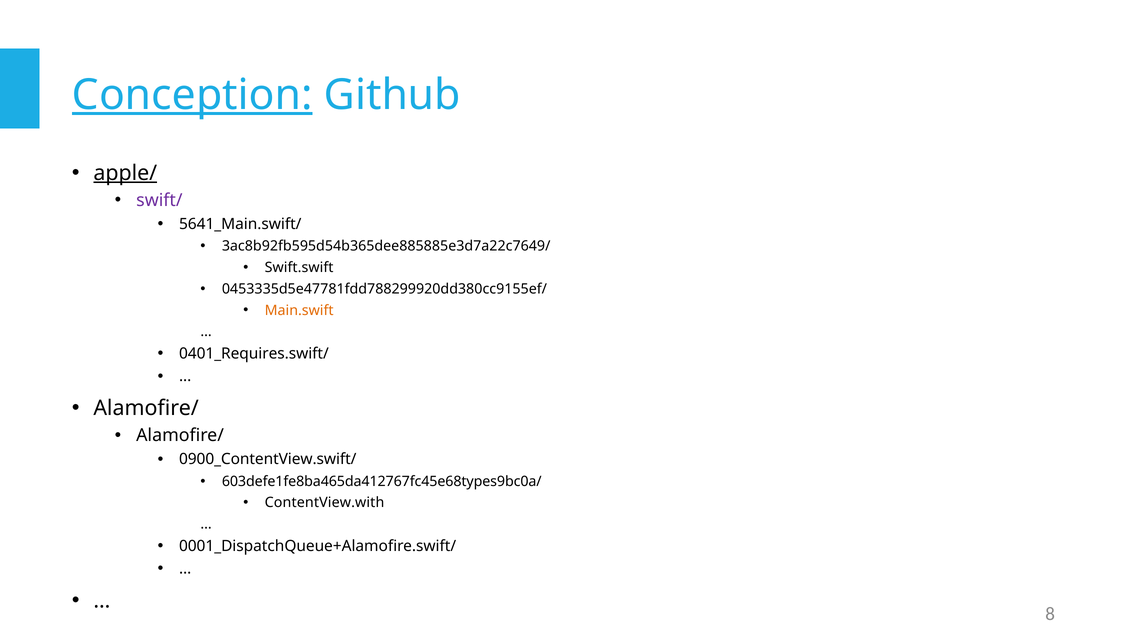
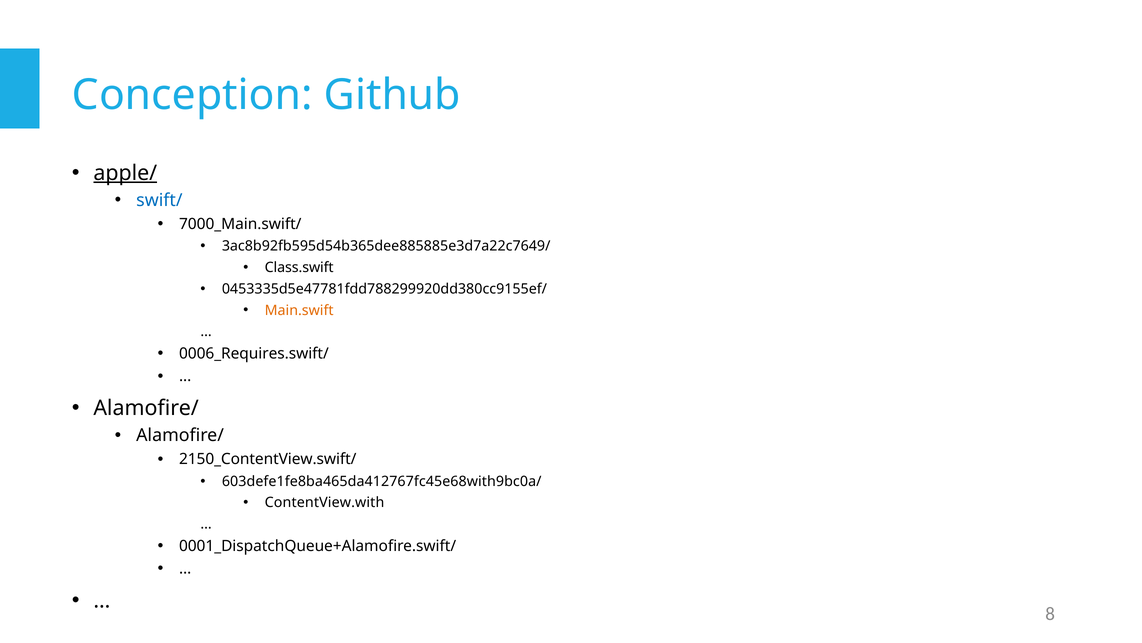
Conception underline: present -> none
swift/ colour: purple -> blue
5641_Main.swift/: 5641_Main.swift/ -> 7000_Main.swift/
Swift.swift: Swift.swift -> Class.swift
0401_Requires.swift/: 0401_Requires.swift/ -> 0006_Requires.swift/
0900_ContentView.swift/: 0900_ContentView.swift/ -> 2150_ContentView.swift/
603defe1fe8ba465da412767fc45e68types9bc0a/: 603defe1fe8ba465da412767fc45e68types9bc0a/ -> 603defe1fe8ba465da412767fc45e68with9bc0a/
